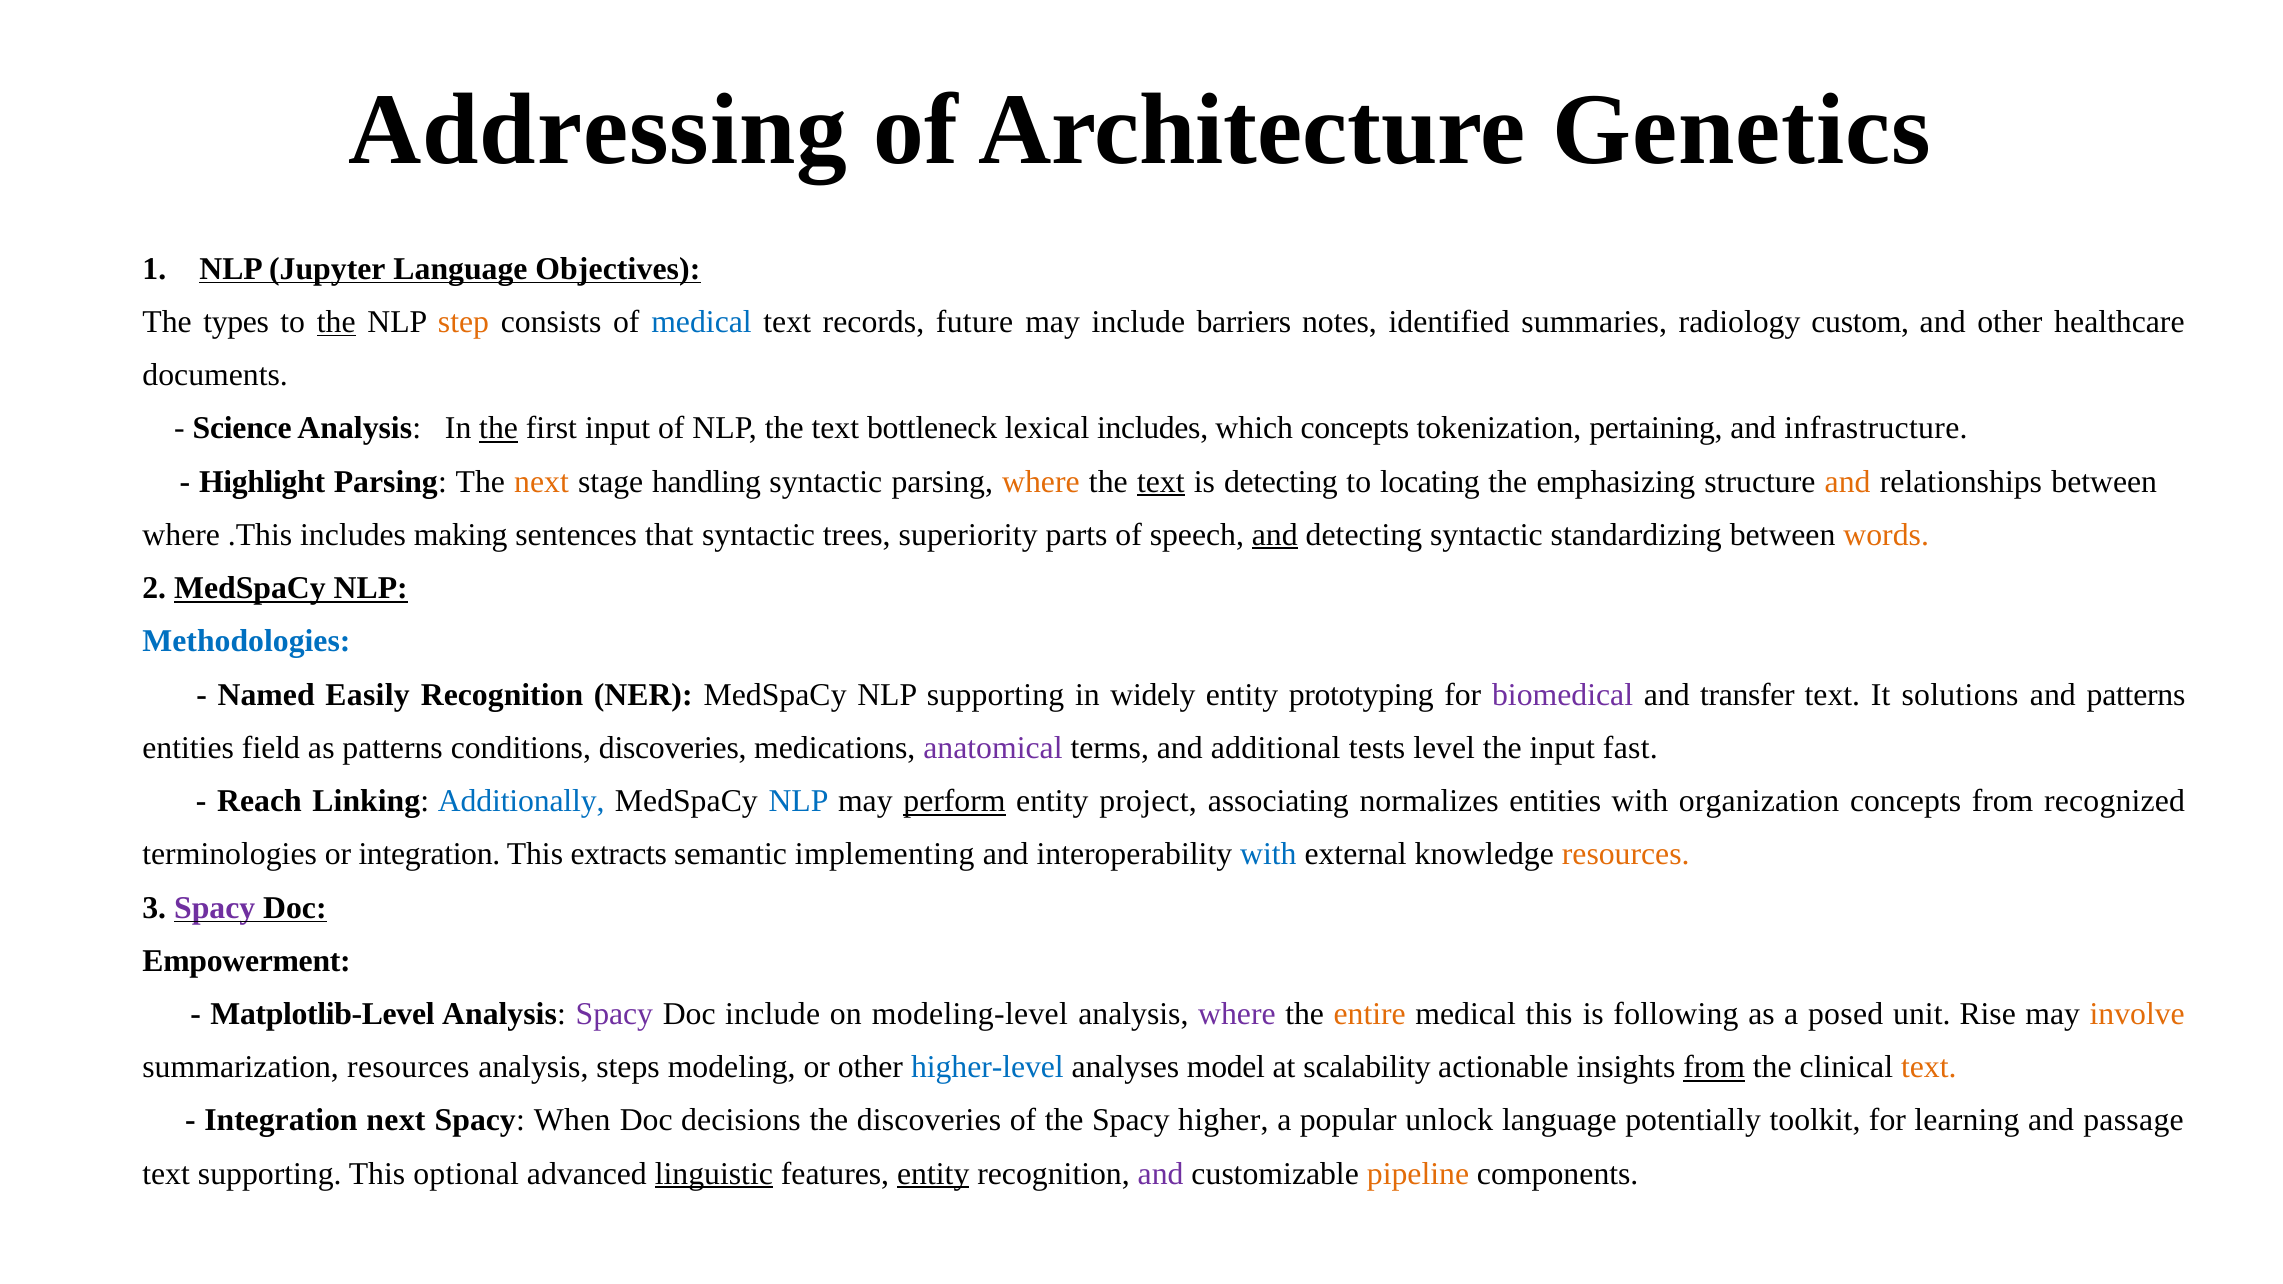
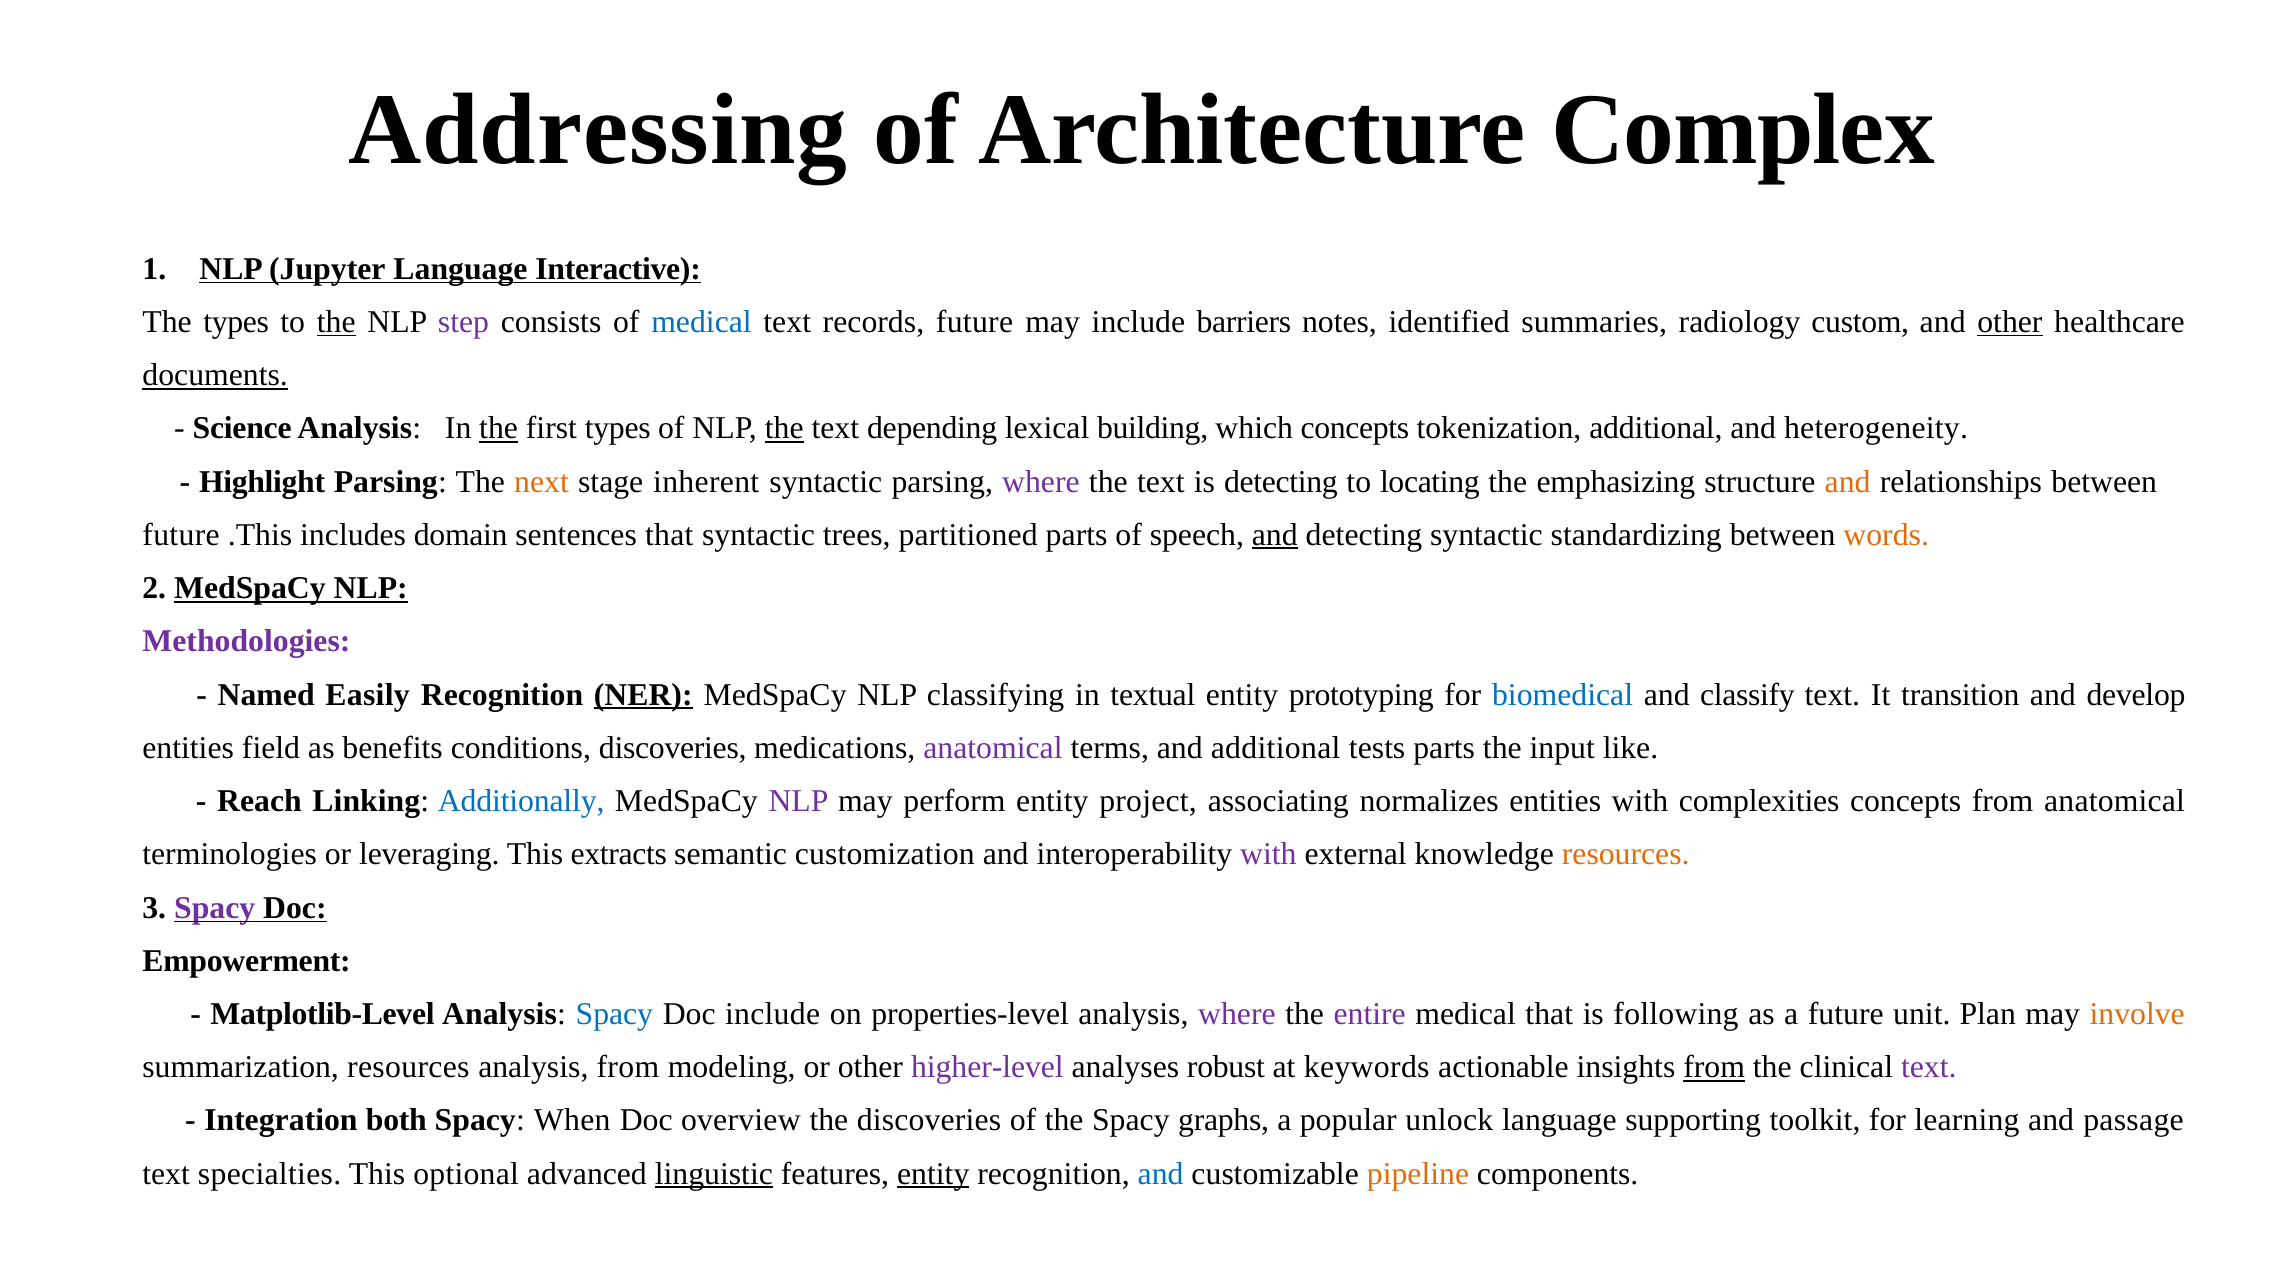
Genetics: Genetics -> Complex
Objectives: Objectives -> Interactive
step colour: orange -> purple
other at (2010, 322) underline: none -> present
documents underline: none -> present
first input: input -> types
the at (784, 428) underline: none -> present
bottleneck: bottleneck -> depending
lexical includes: includes -> building
tokenization pertaining: pertaining -> additional
infrastructure: infrastructure -> heterogeneity
handling: handling -> inherent
where at (1041, 482) colour: orange -> purple
text at (1161, 482) underline: present -> none
where at (181, 535): where -> future
making: making -> domain
superiority: superiority -> partitioned
Methodologies colour: blue -> purple
NER underline: none -> present
NLP supporting: supporting -> classifying
widely: widely -> textual
biomedical colour: purple -> blue
transfer: transfer -> classify
solutions: solutions -> transition
and patterns: patterns -> develop
as patterns: patterns -> benefits
tests level: level -> parts
fast: fast -> like
NLP at (799, 801) colour: blue -> purple
perform underline: present -> none
organization: organization -> complexities
from recognized: recognized -> anatomical
or integration: integration -> leveraging
implementing: implementing -> customization
with at (1268, 854) colour: blue -> purple
Spacy at (614, 1014) colour: purple -> blue
modeling-level: modeling-level -> properties-level
entire colour: orange -> purple
medical this: this -> that
a posed: posed -> future
Rise: Rise -> Plan
analysis steps: steps -> from
higher-level colour: blue -> purple
model: model -> robust
scalability: scalability -> keywords
text at (1929, 1067) colour: orange -> purple
Integration next: next -> both
decisions: decisions -> overview
higher: higher -> graphs
potentially: potentially -> supporting
text supporting: supporting -> specialties
and at (1161, 1174) colour: purple -> blue
